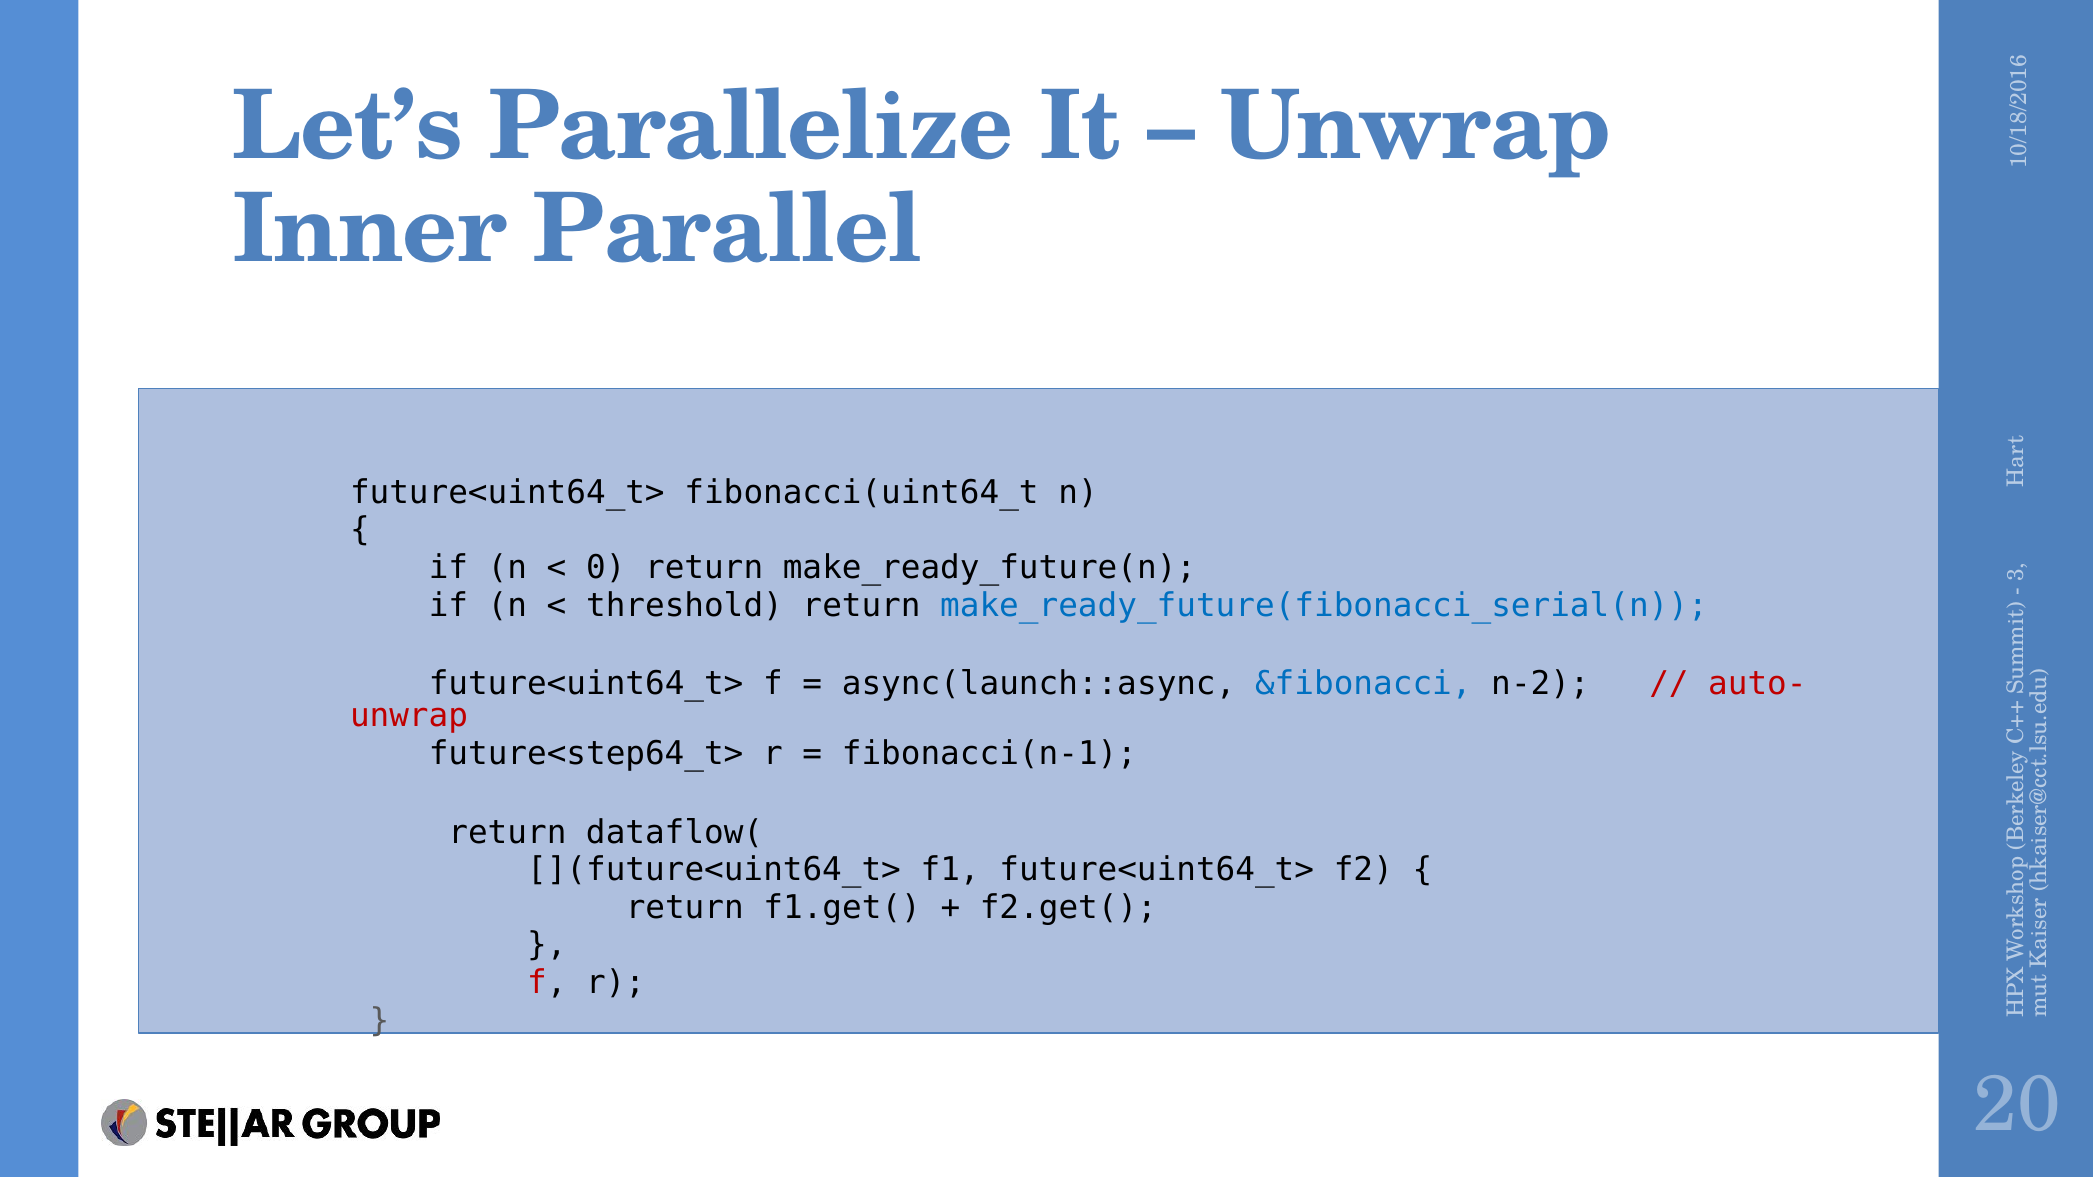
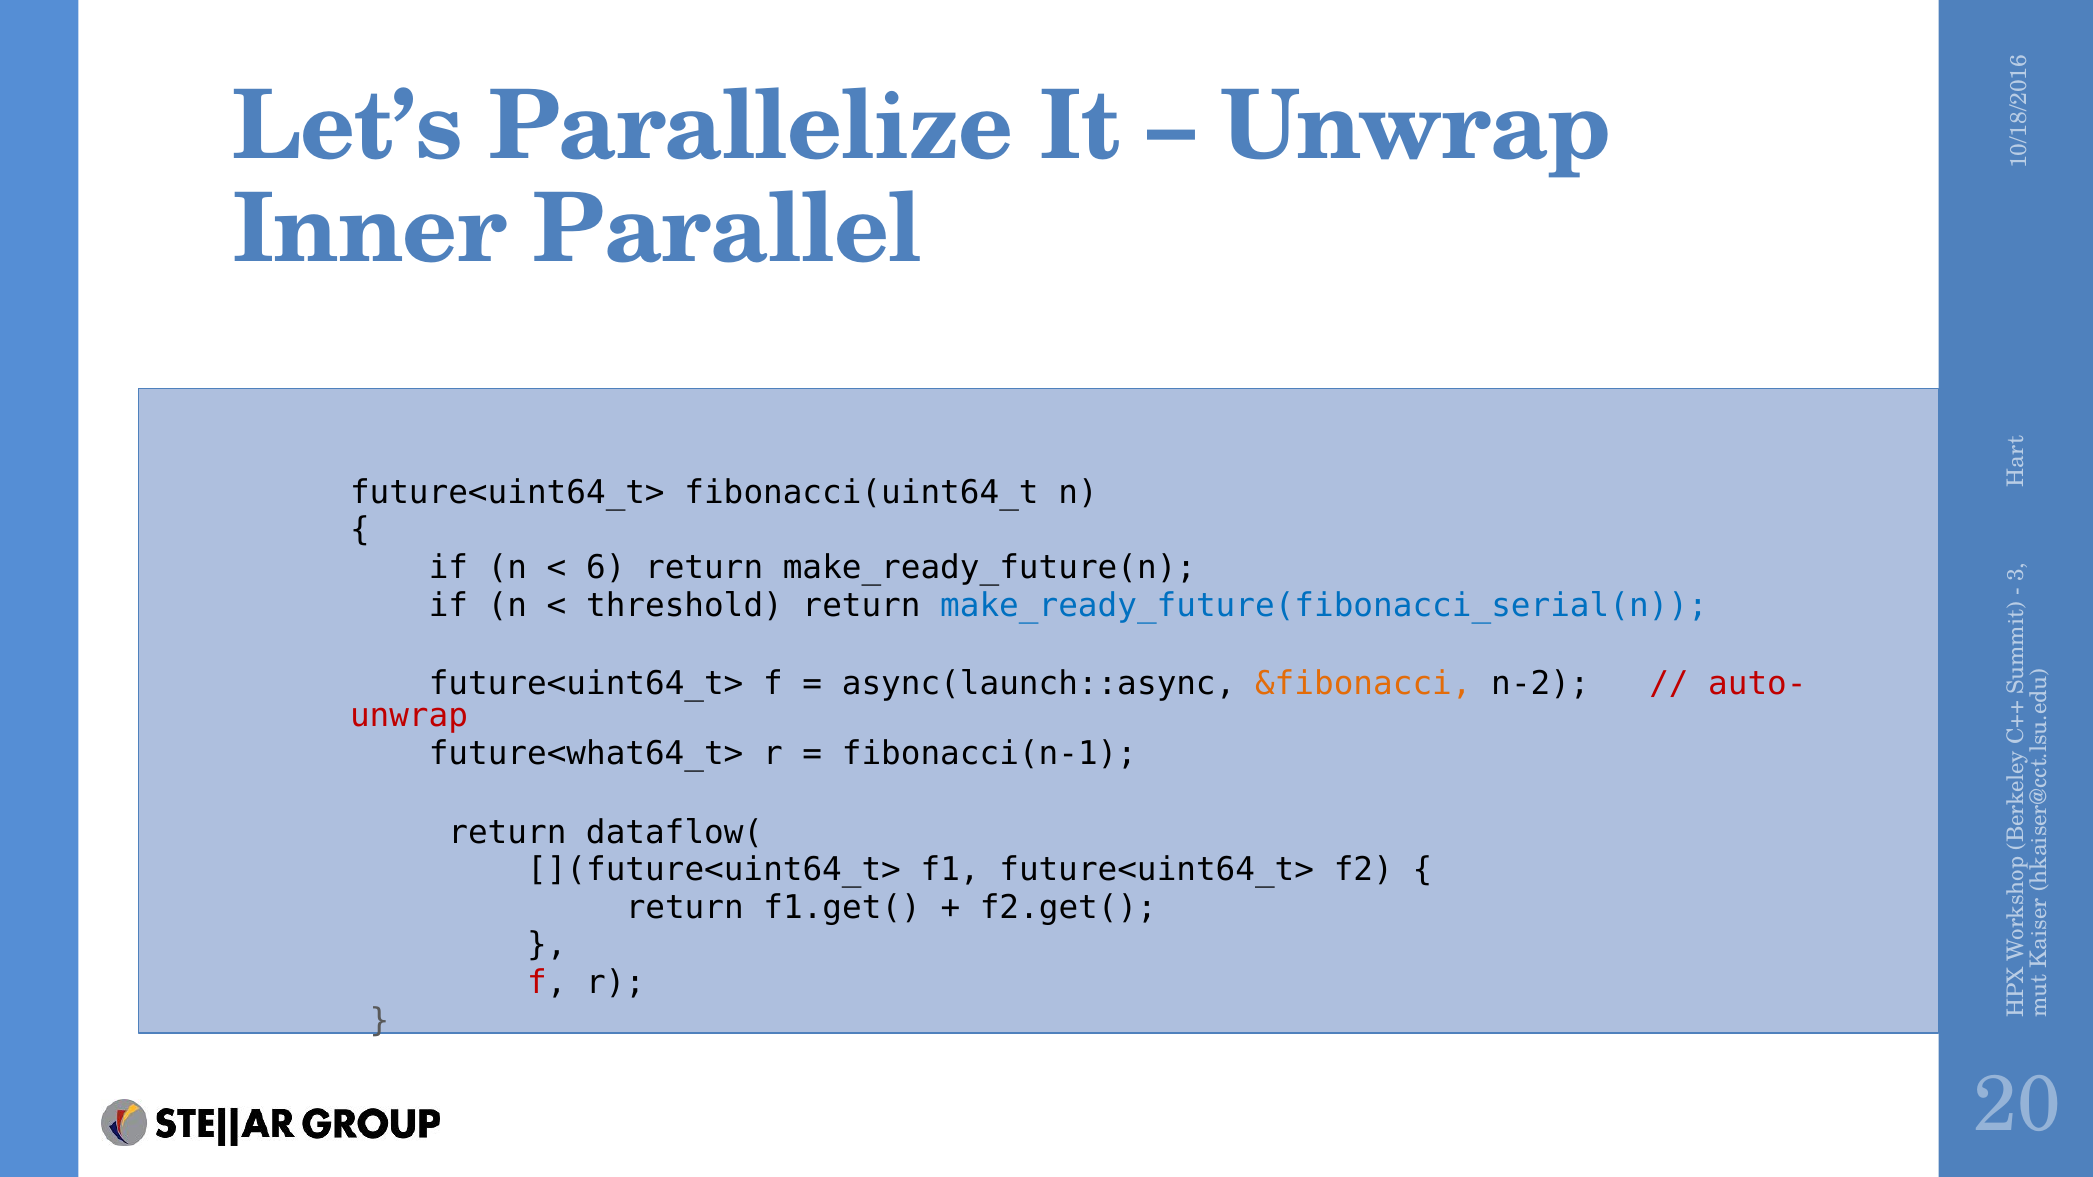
0 at (606, 568): 0 -> 6
&fibonacci colour: blue -> orange
future<step64_t>: future<step64_t> -> future<what64_t>
